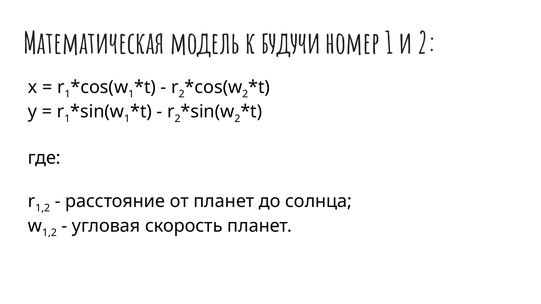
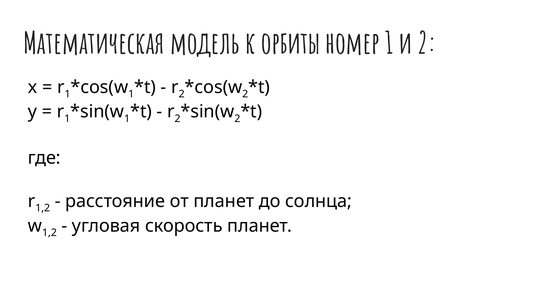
будучи: будучи -> орбиты
